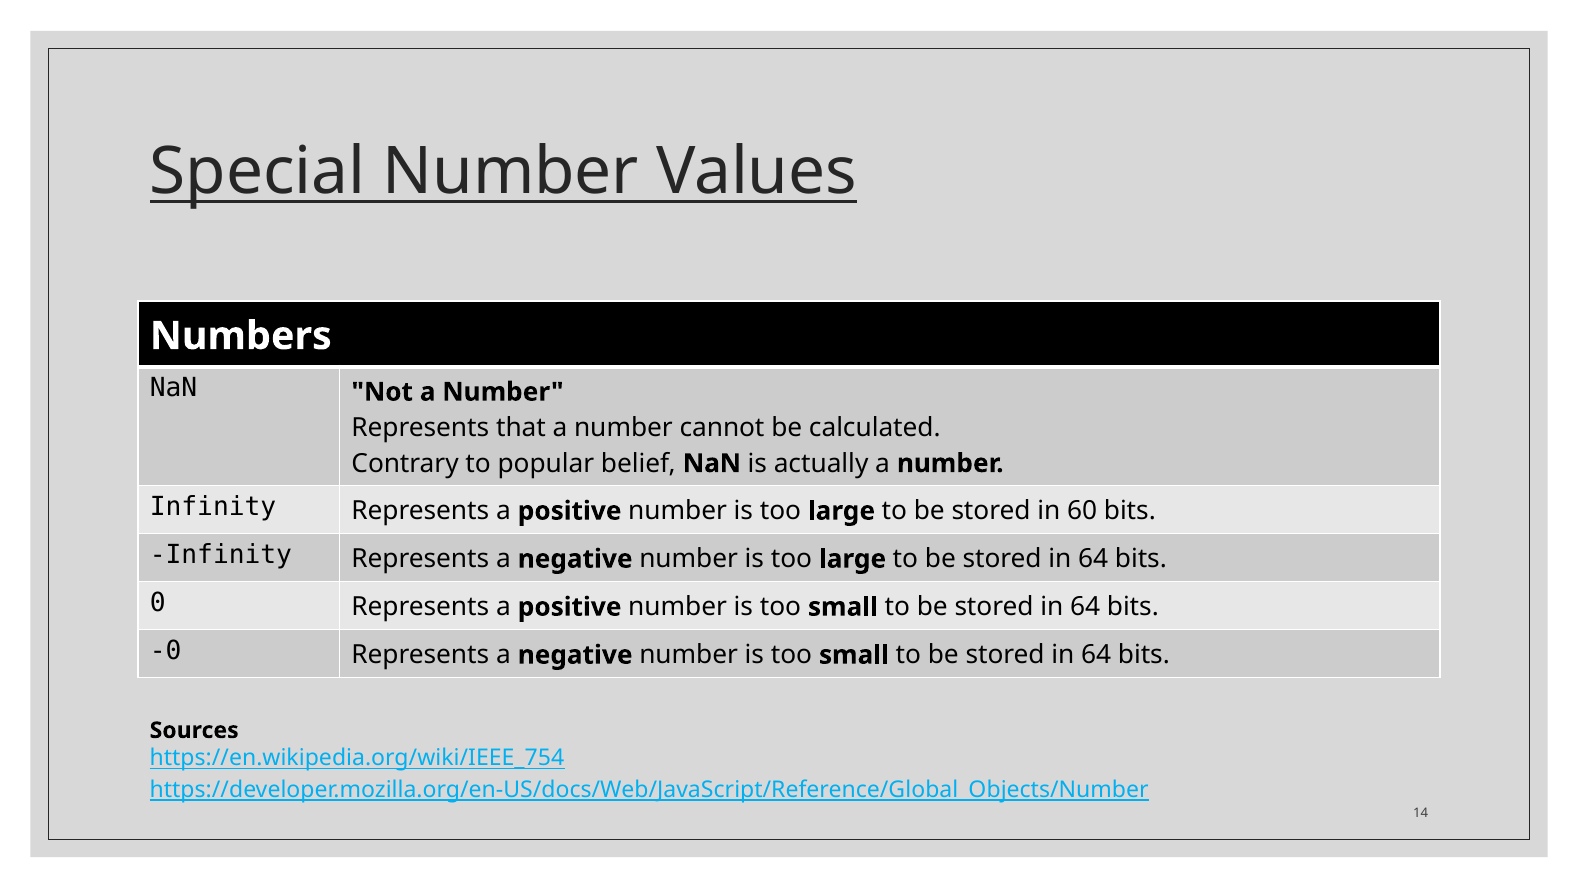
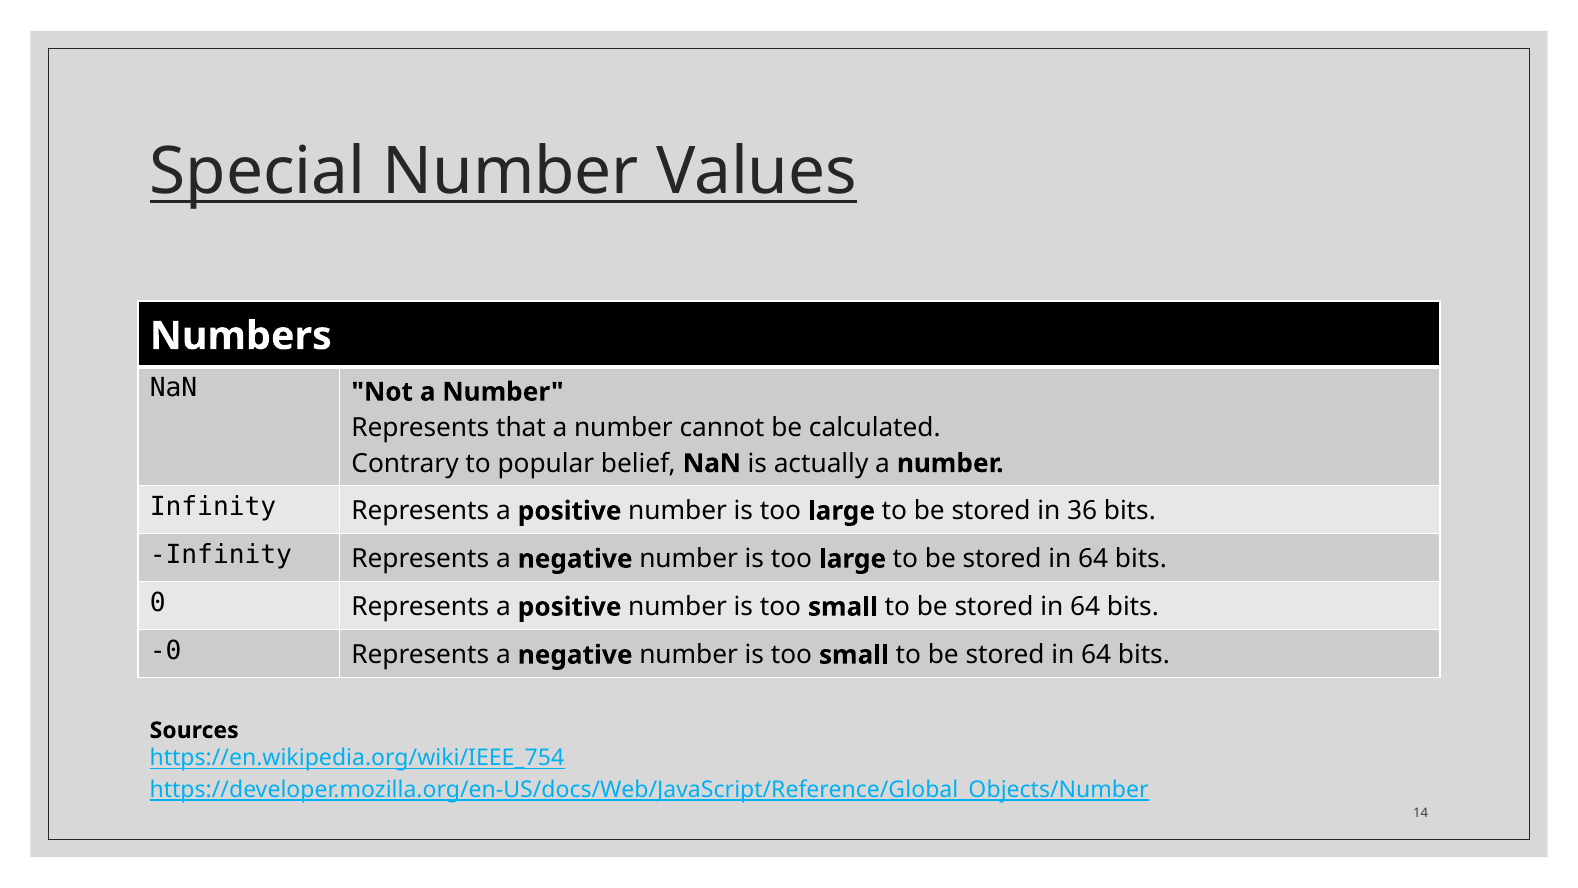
60: 60 -> 36
